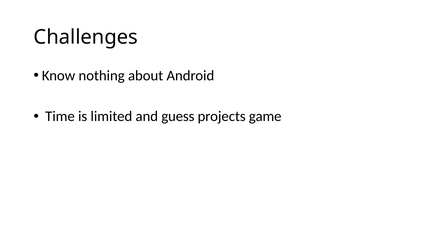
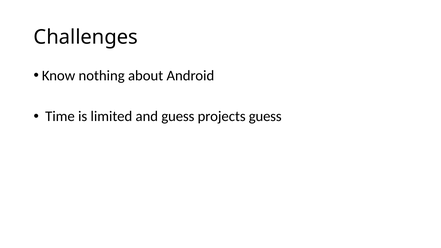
projects game: game -> guess
